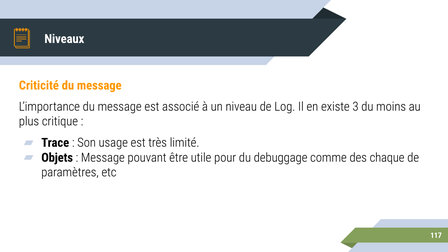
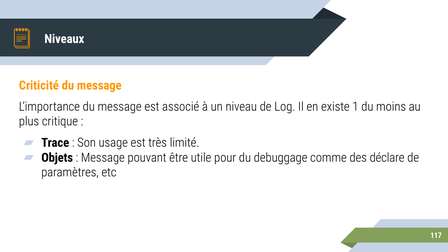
3: 3 -> 1
chaque: chaque -> déclare
